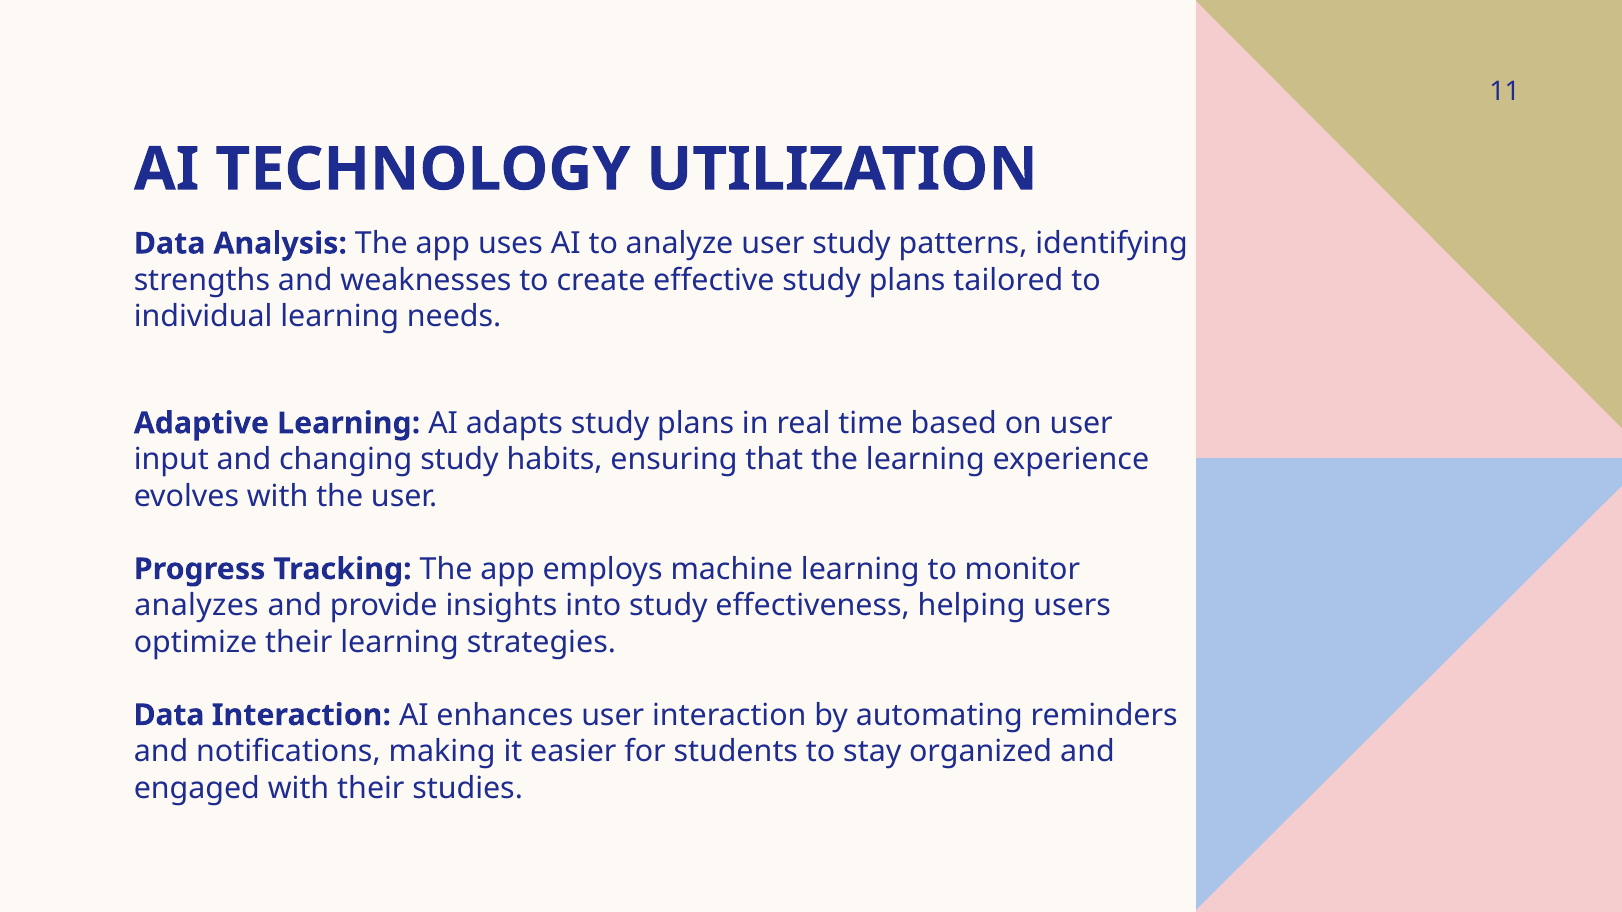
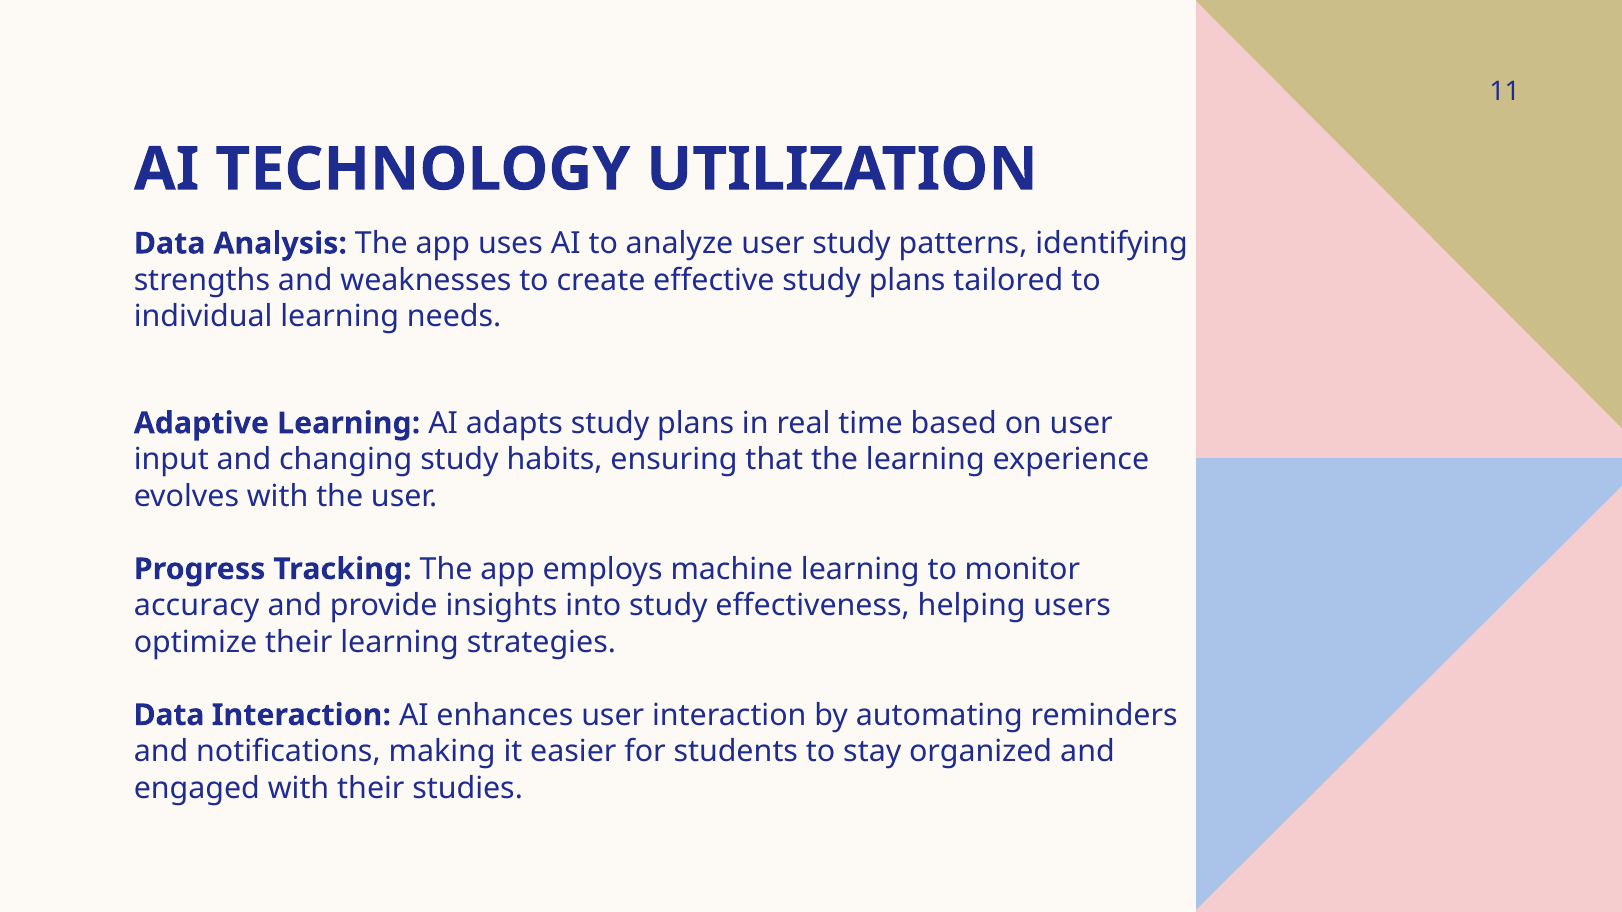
analyzes: analyzes -> accuracy
